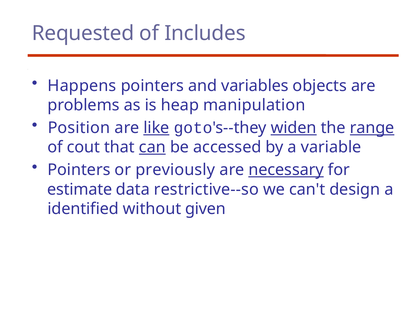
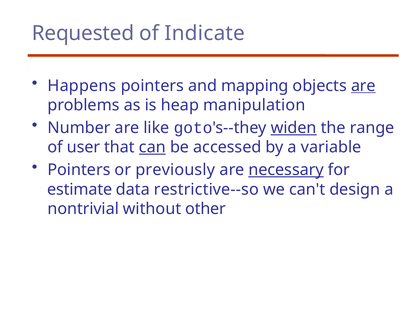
Includes: Includes -> Indicate
variables: variables -> mapping
are at (363, 86) underline: none -> present
Position: Position -> Number
like underline: present -> none
range underline: present -> none
cout: cout -> user
identified: identified -> nontrivial
given: given -> other
